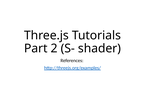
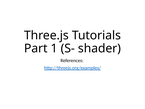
2: 2 -> 1
